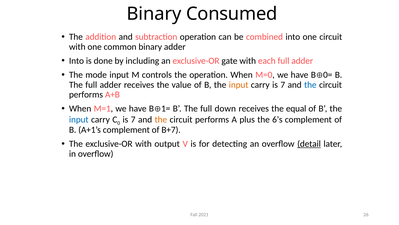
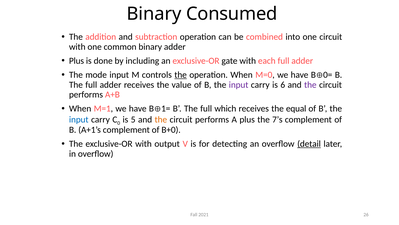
Into at (76, 61): Into -> Plus
the at (181, 75) underline: none -> present
input at (239, 85) colour: orange -> purple
carry is 7: 7 -> 6
the at (310, 85) colour: blue -> purple
down: down -> which
0 is 7: 7 -> 5
6’s: 6’s -> 7’s
B+7: B+7 -> B+0
